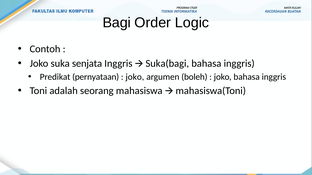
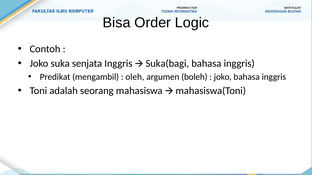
Bagi: Bagi -> Bisa
pernyataan: pernyataan -> mengambil
joko at (135, 77): joko -> oleh
